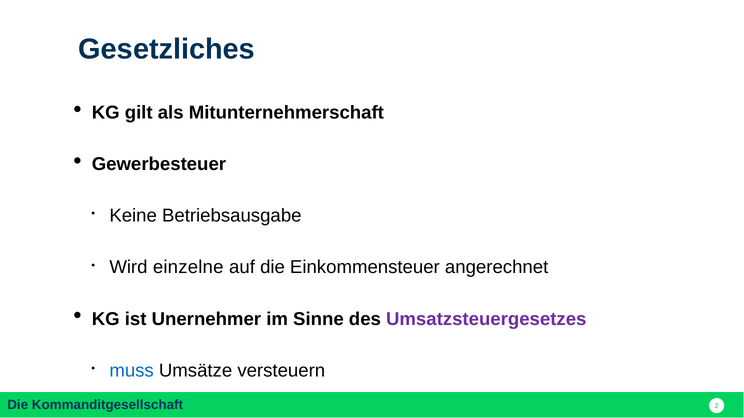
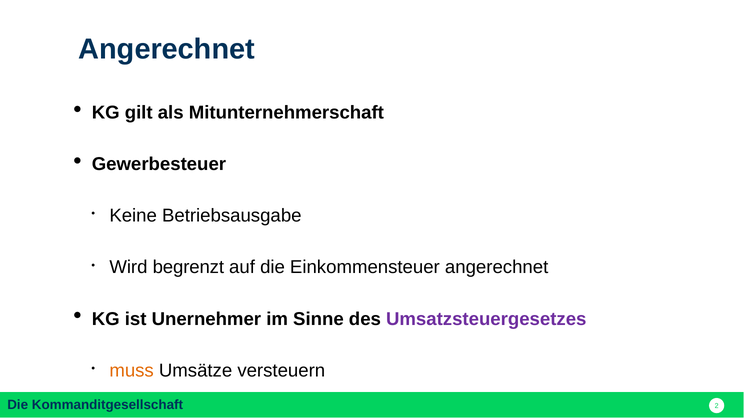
Gesetzliches at (167, 49): Gesetzliches -> Angerechnet
einzelne: einzelne -> begrenzt
muss colour: blue -> orange
